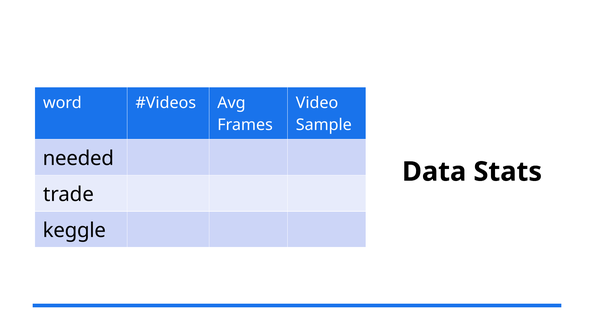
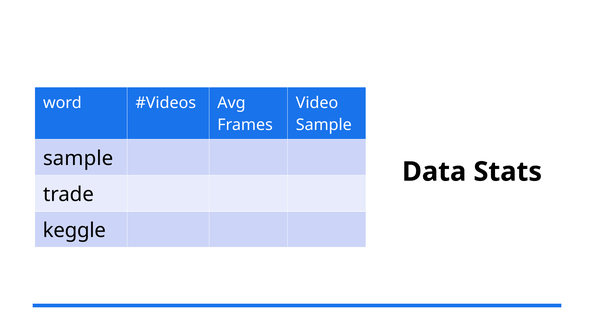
needed at (78, 158): needed -> sample
